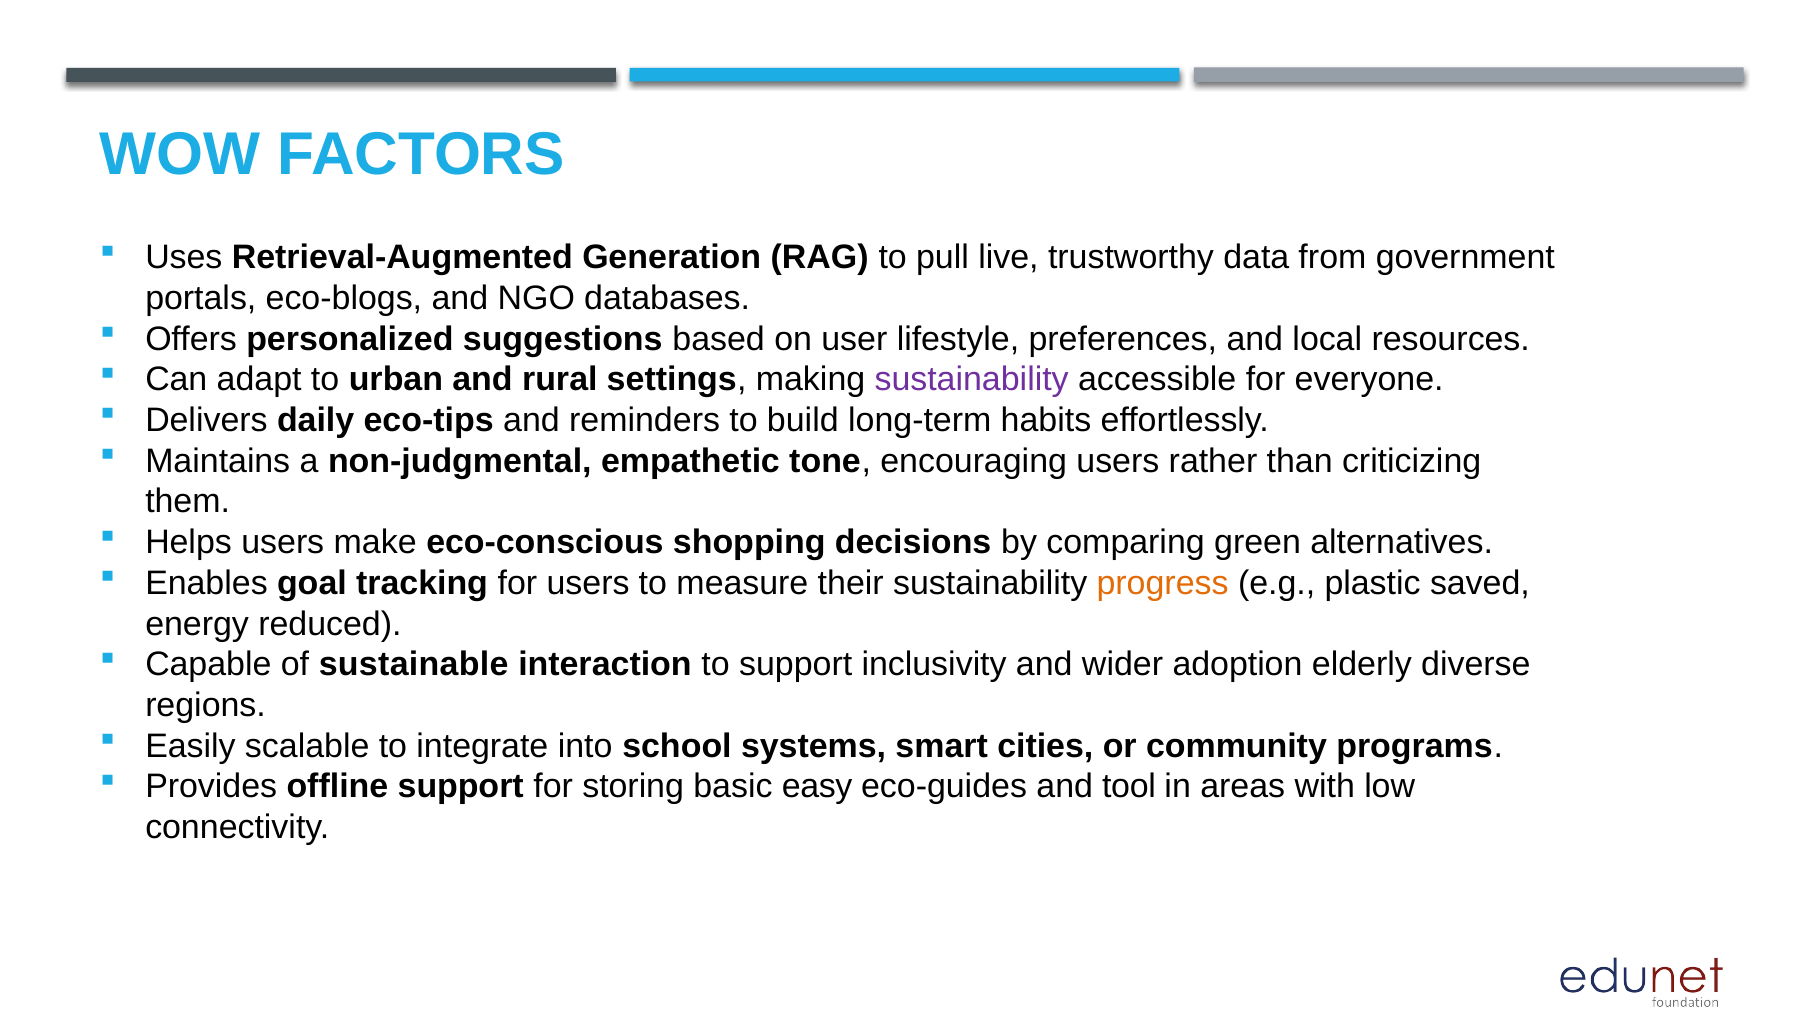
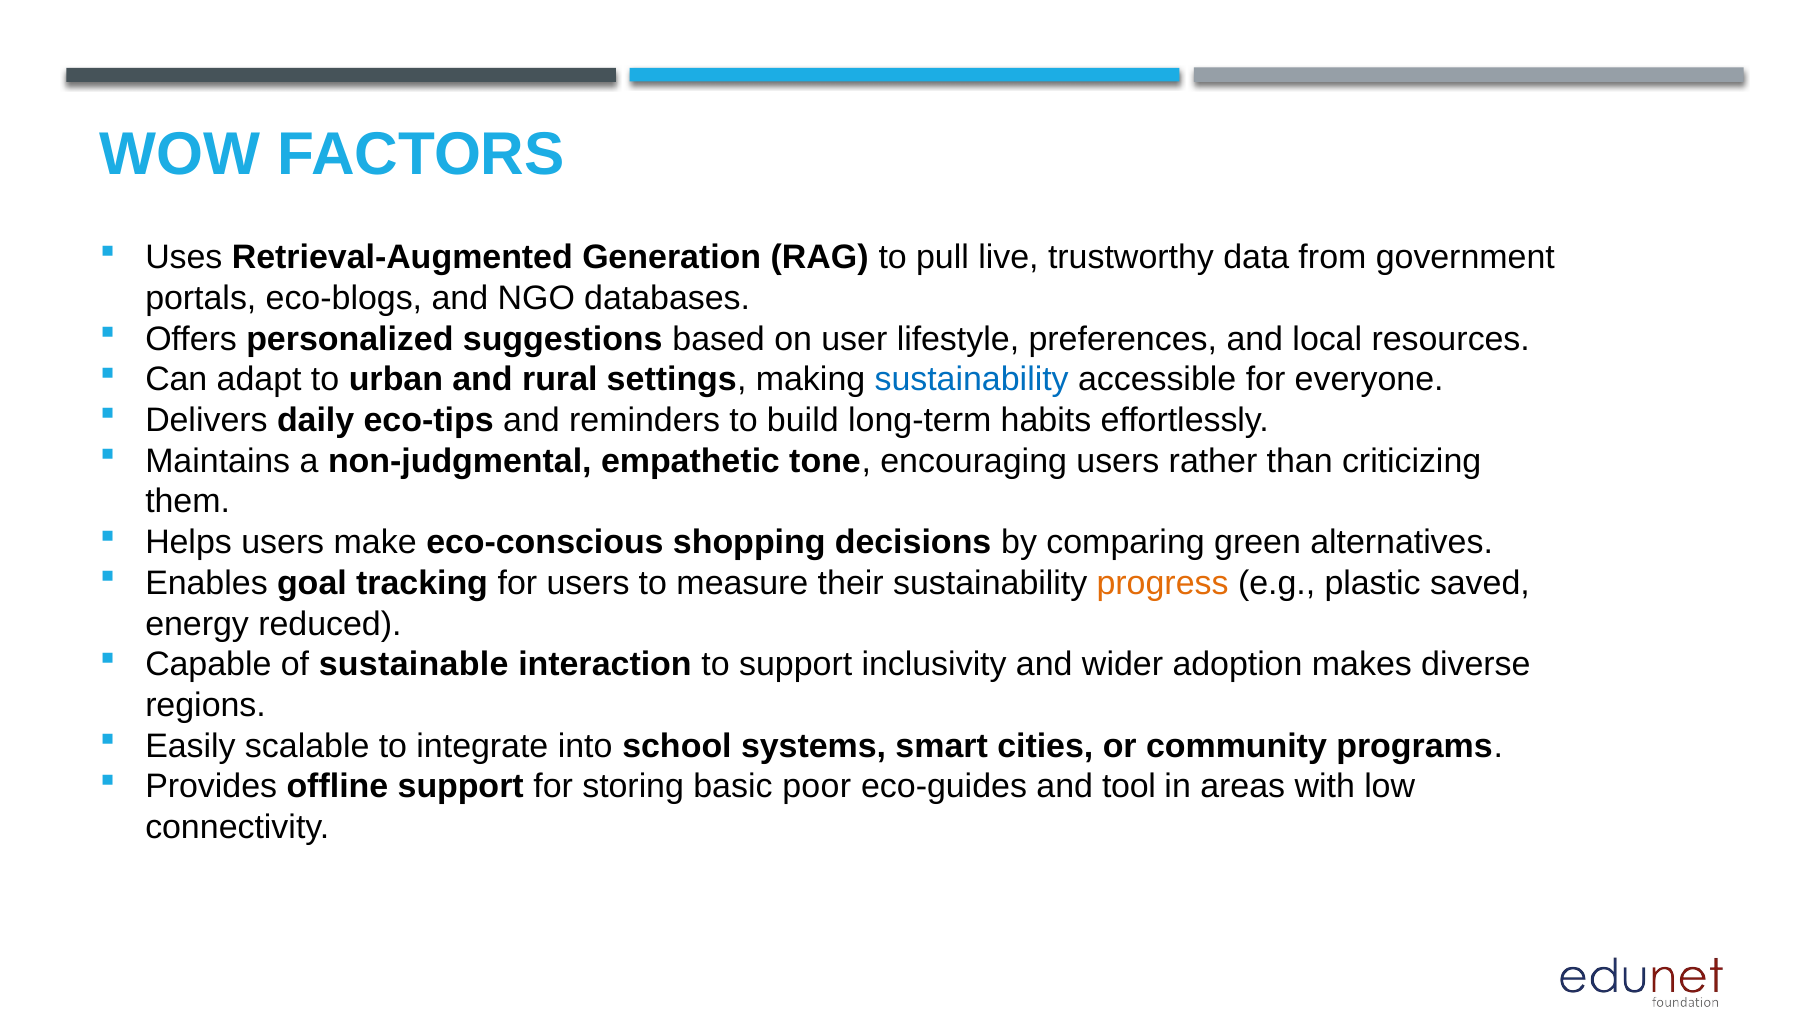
sustainability at (972, 380) colour: purple -> blue
elderly: elderly -> makes
easy: easy -> poor
